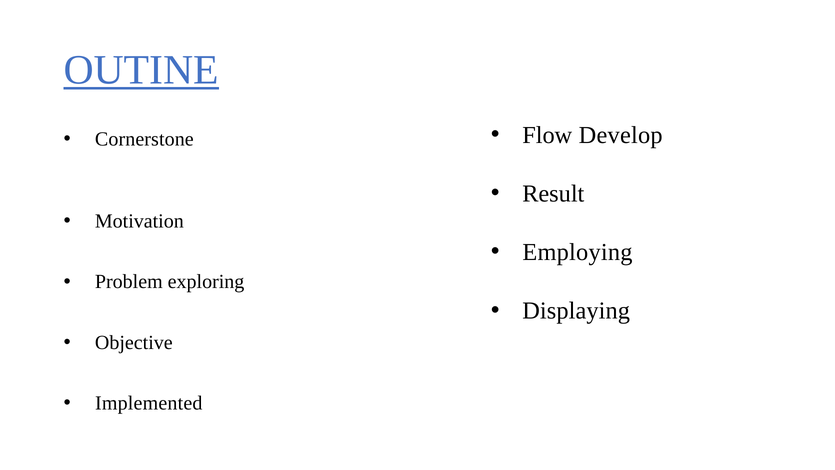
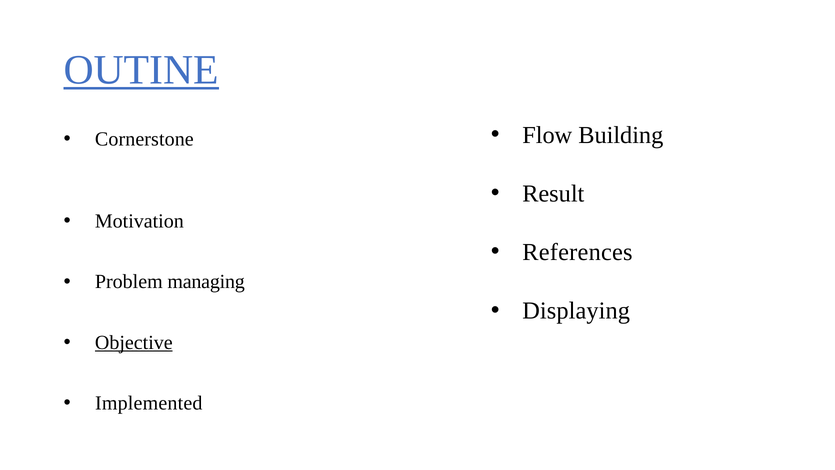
Develop: Develop -> Building
Employing: Employing -> References
exploring: exploring -> managing
Objective underline: none -> present
